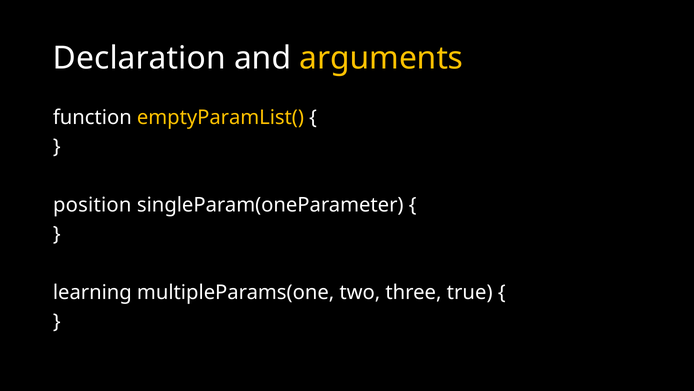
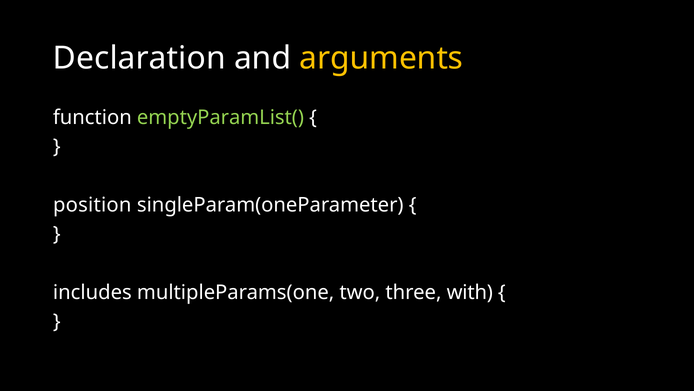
emptyParamList( colour: yellow -> light green
learning: learning -> includes
true: true -> with
